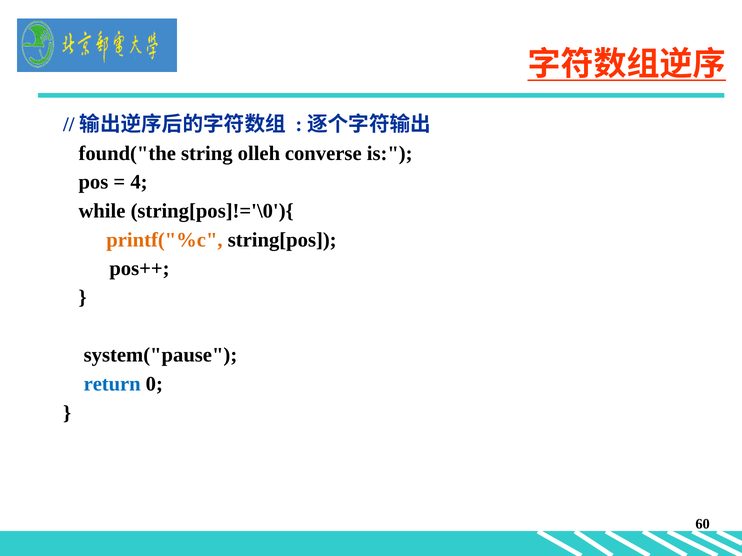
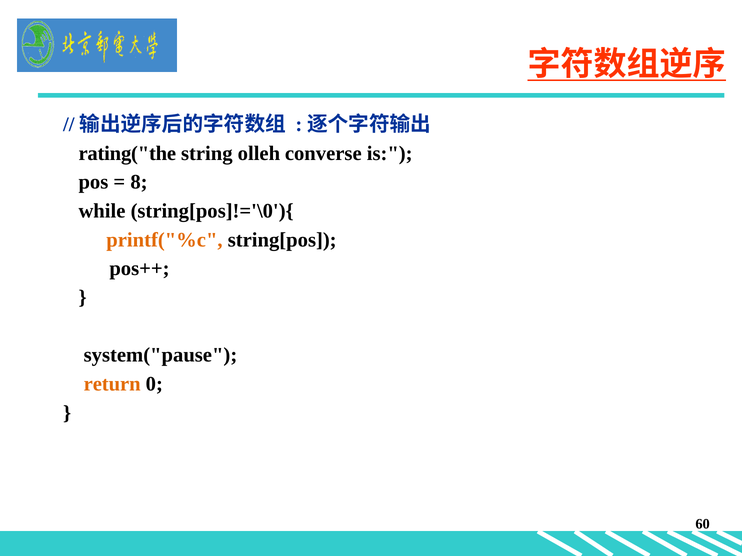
found("the: found("the -> rating("the
4: 4 -> 8
return colour: blue -> orange
